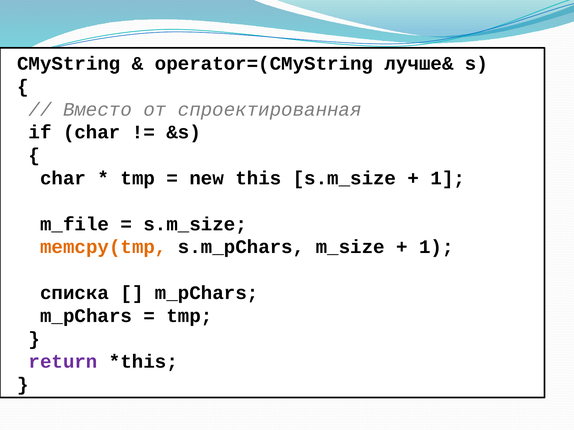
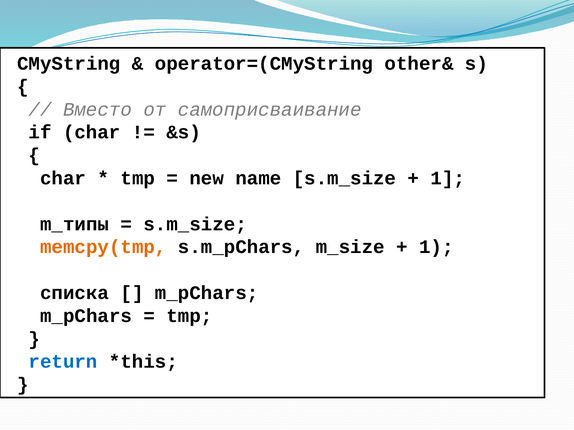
лучше&: лучше& -> other&
спроектированная: спроектированная -> самоприсваивание
this: this -> name
m_file: m_file -> m_типы
return colour: purple -> blue
